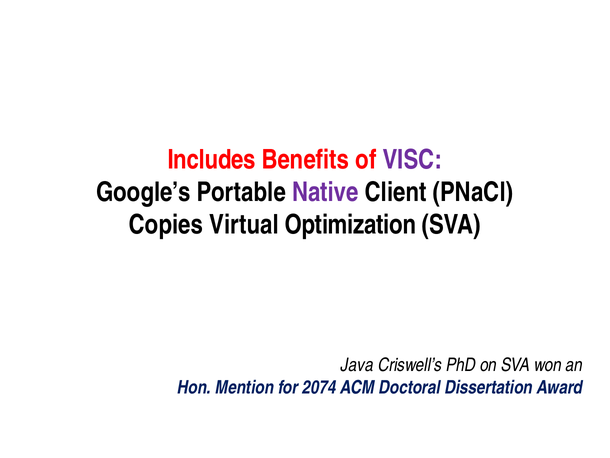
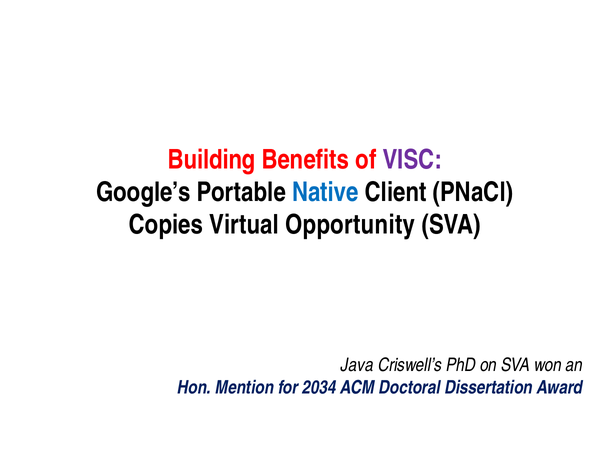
Includes: Includes -> Building
Native colour: purple -> blue
Optimization: Optimization -> Opportunity
2074: 2074 -> 2034
